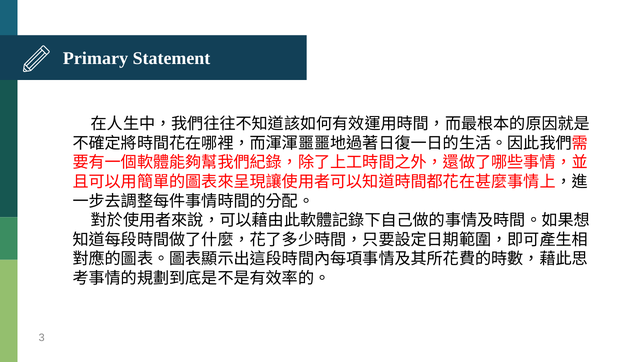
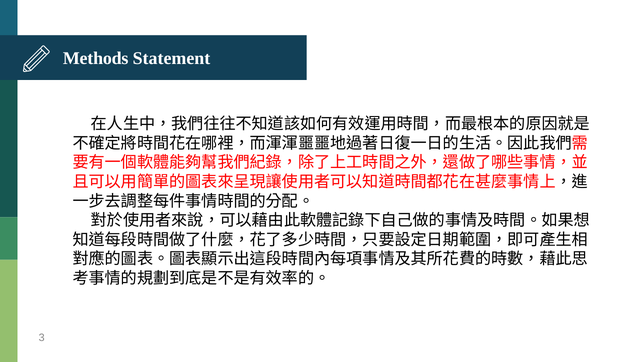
Primary: Primary -> Methods
